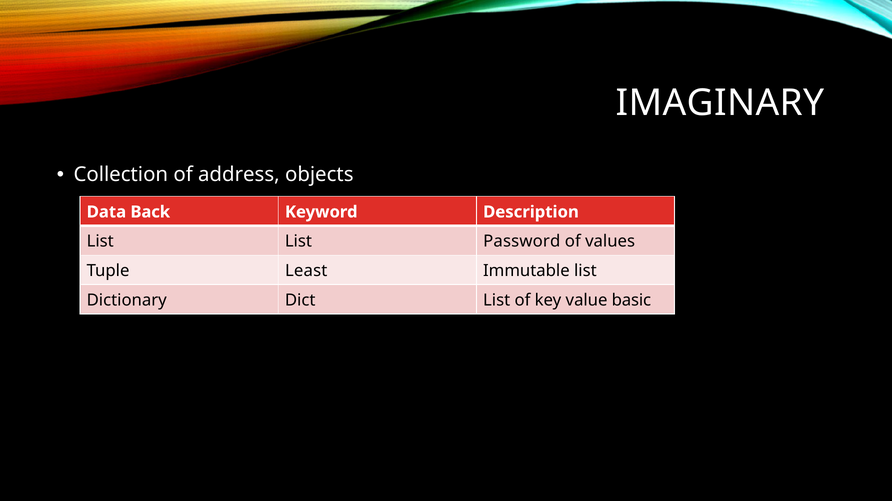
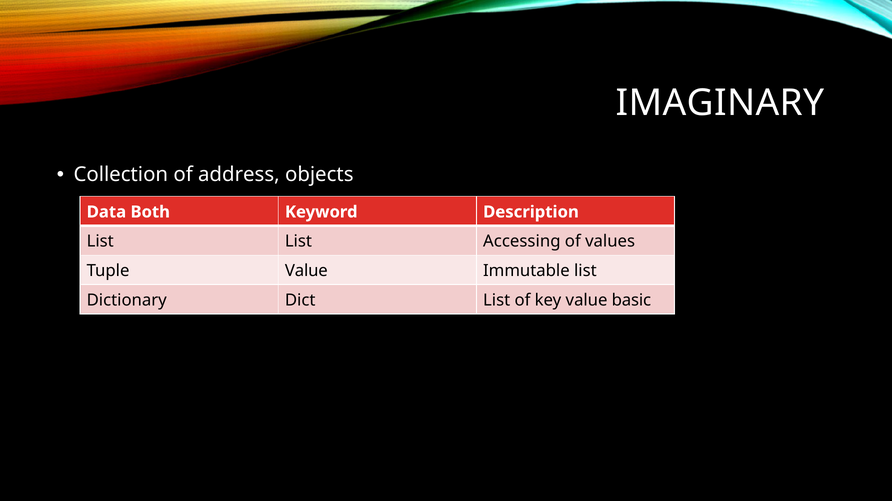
Back: Back -> Both
Password: Password -> Accessing
Tuple Least: Least -> Value
